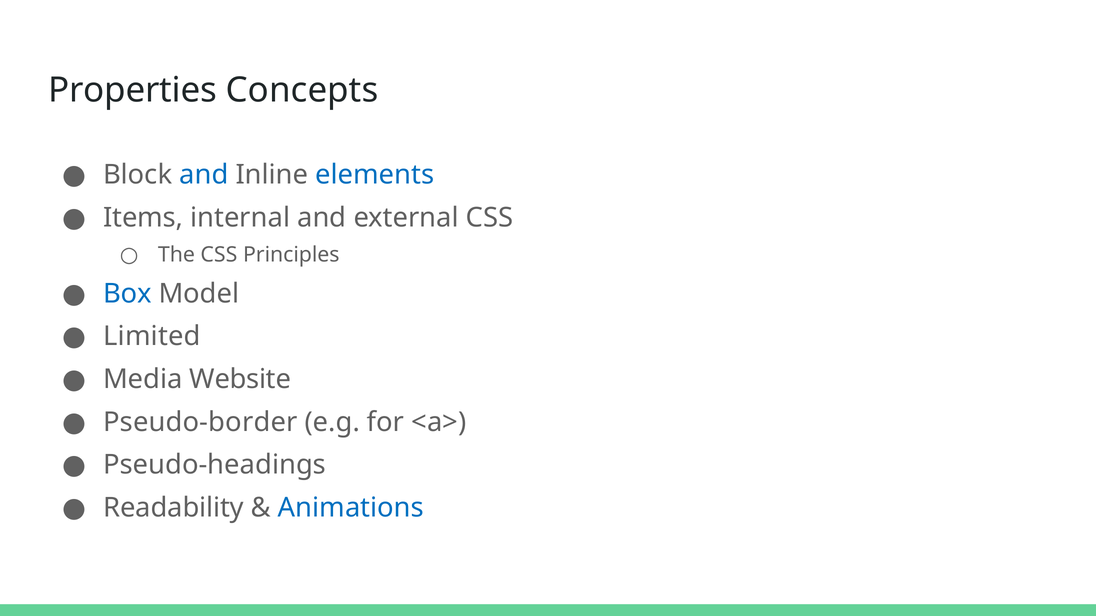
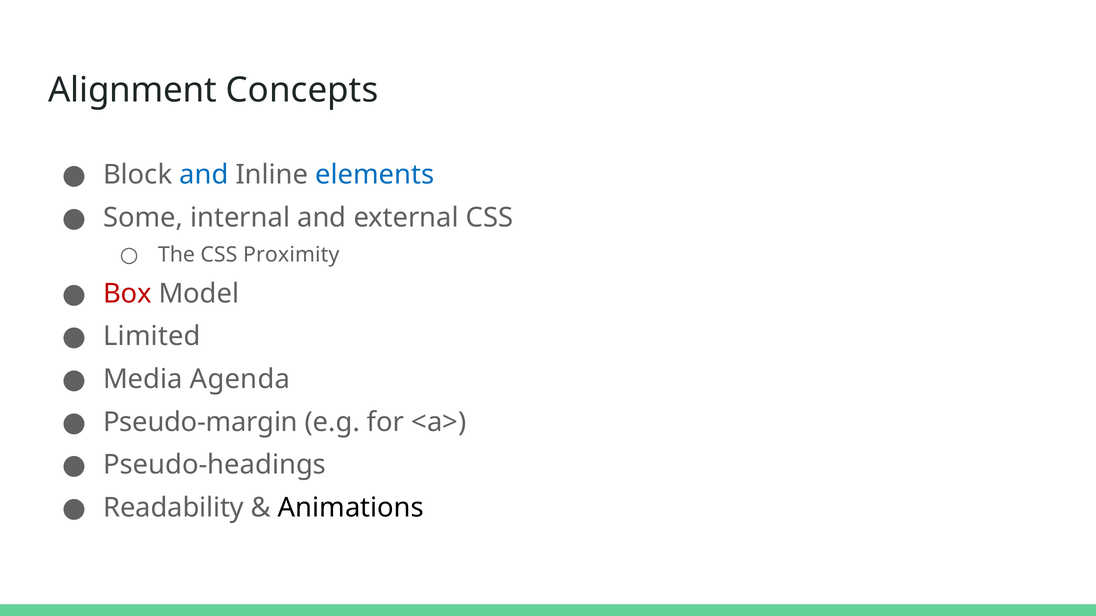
Properties: Properties -> Alignment
Items: Items -> Some
Principles: Principles -> Proximity
Box colour: blue -> red
Website: Website -> Agenda
Pseudo-border: Pseudo-border -> Pseudo-margin
Animations colour: blue -> black
